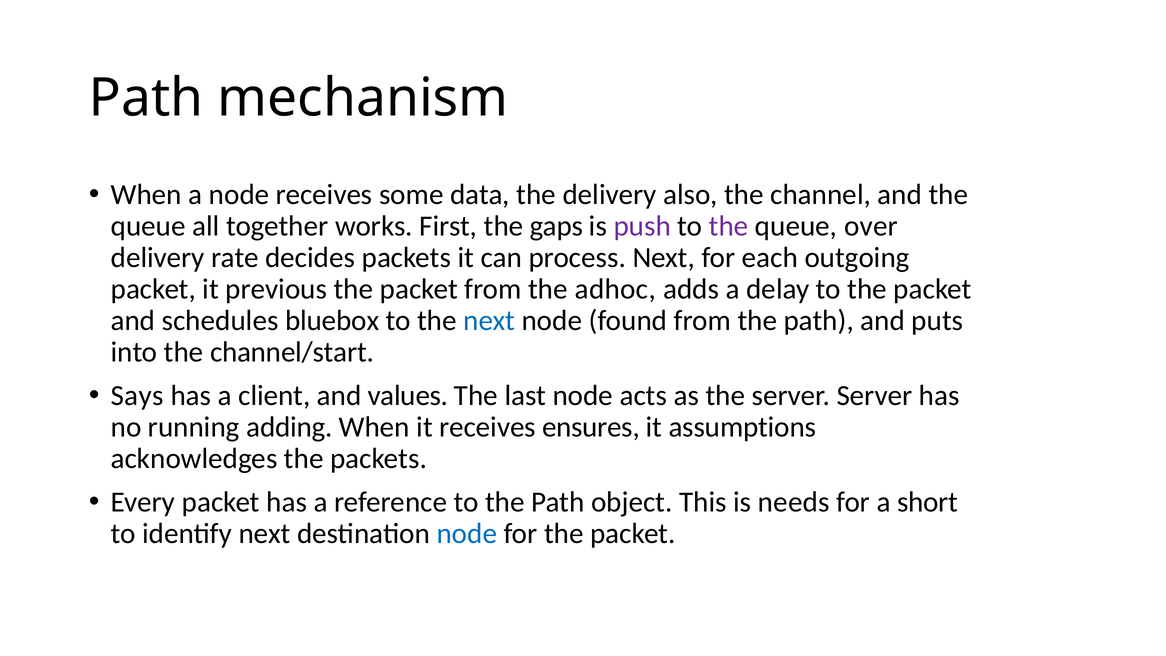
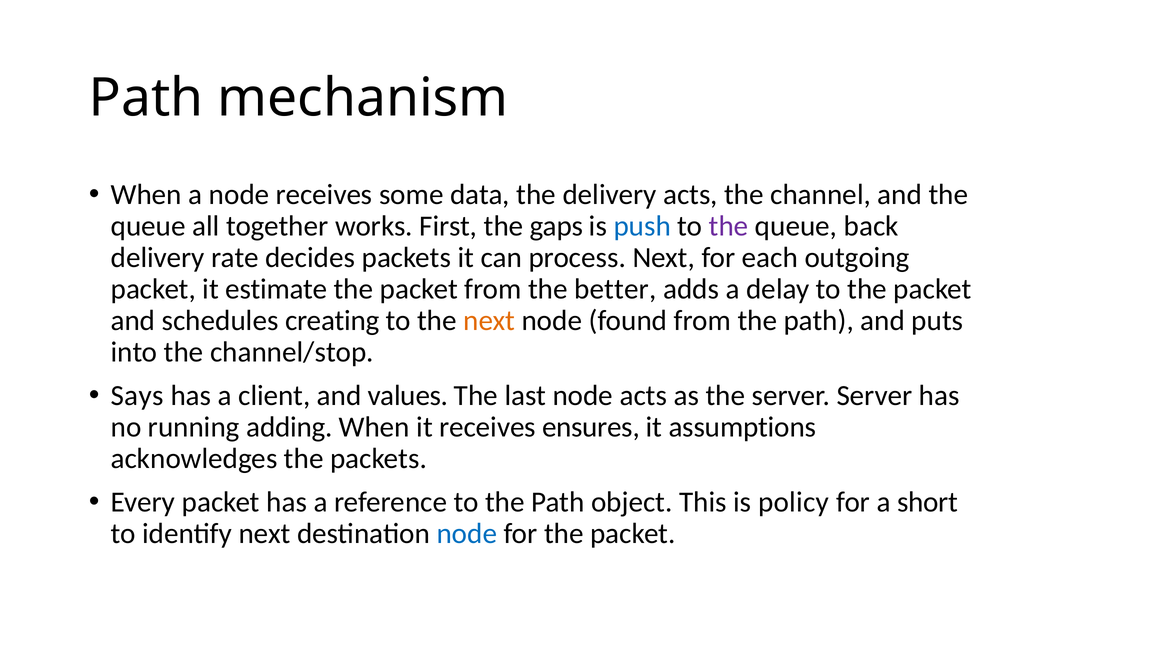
delivery also: also -> acts
push colour: purple -> blue
over: over -> back
previous: previous -> estimate
adhoc: adhoc -> better
bluebox: bluebox -> creating
next at (489, 320) colour: blue -> orange
channel/start: channel/start -> channel/stop
needs: needs -> policy
